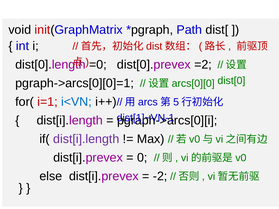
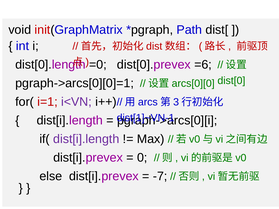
=2: =2 -> =6
i<VN colour: blue -> purple
5: 5 -> 3
-2: -2 -> -7
